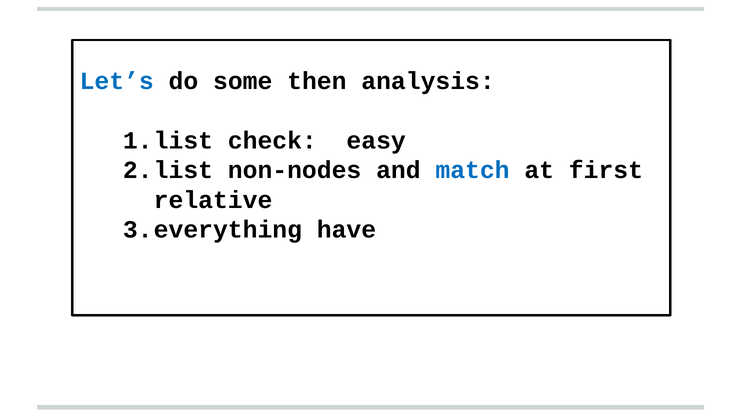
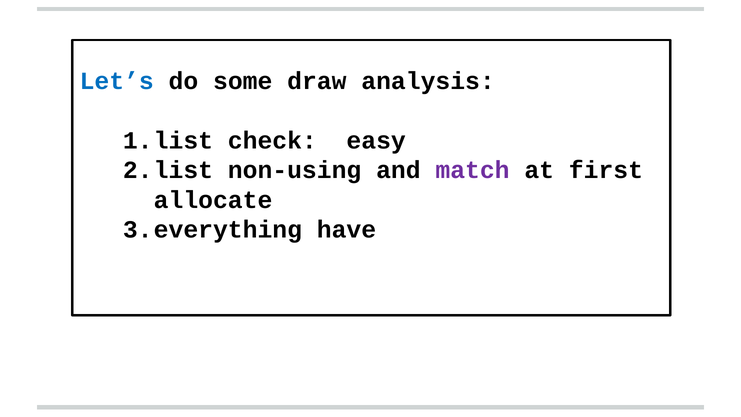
then: then -> draw
non-nodes: non-nodes -> non-using
match colour: blue -> purple
relative: relative -> allocate
